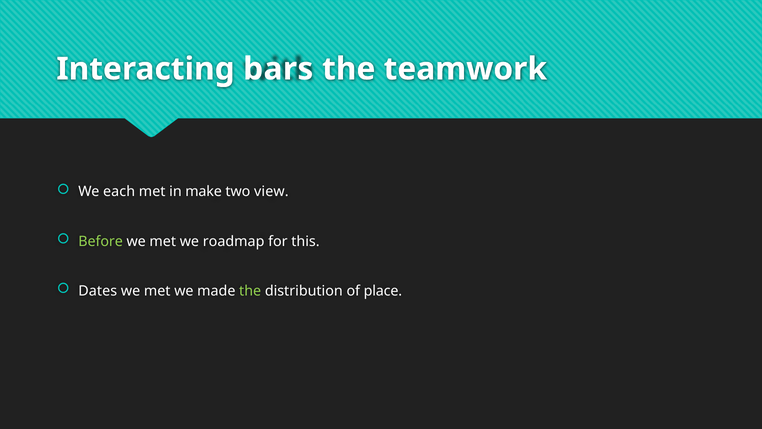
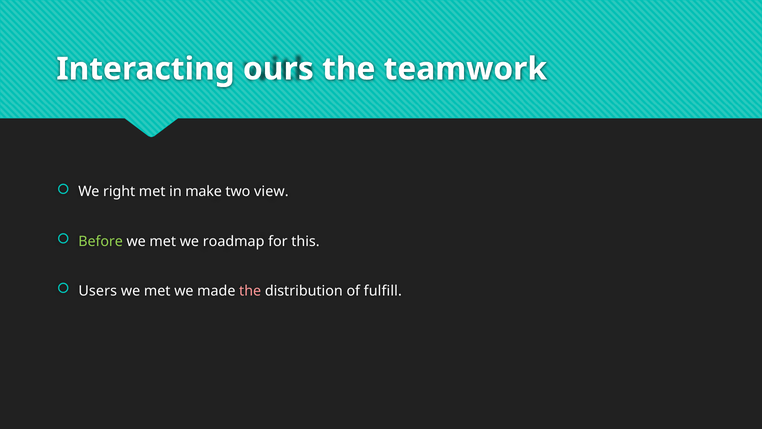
bars: bars -> ours
each: each -> right
Dates: Dates -> Users
the at (250, 291) colour: light green -> pink
place: place -> fulfill
